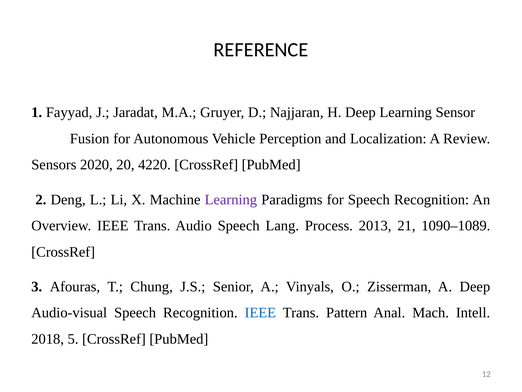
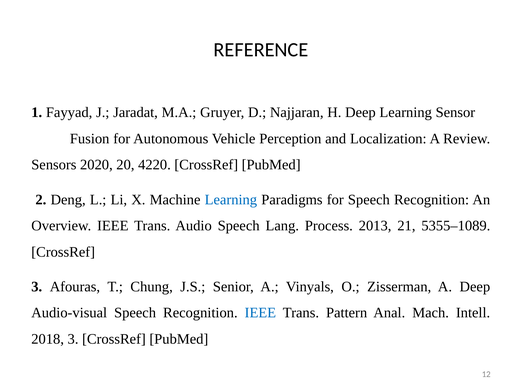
Learning at (231, 199) colour: purple -> blue
1090–1089: 1090–1089 -> 5355–1089
2018 5: 5 -> 3
